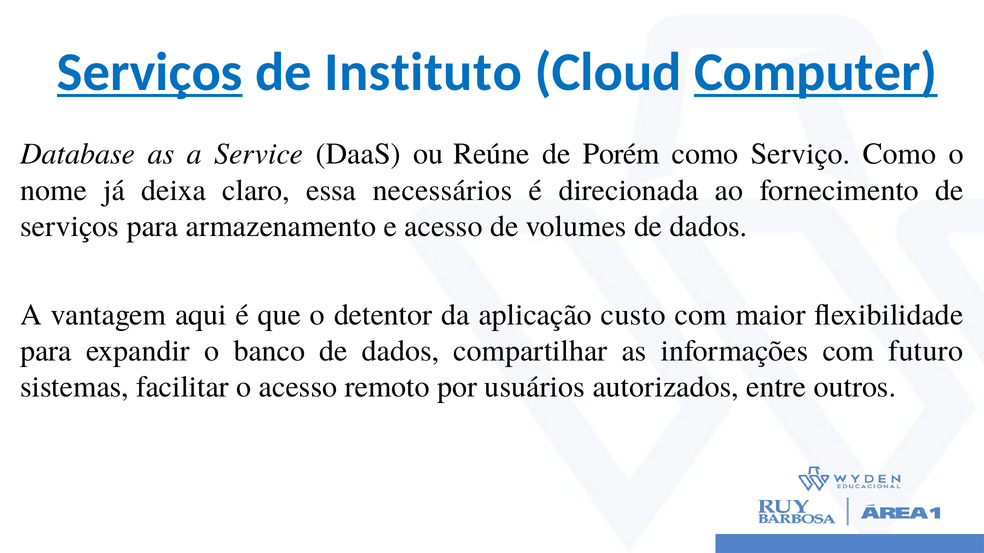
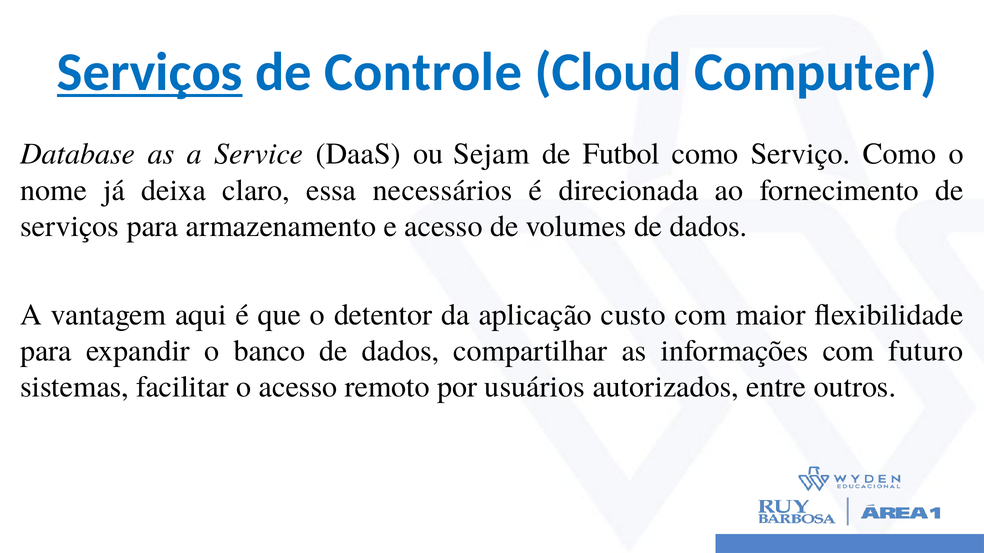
Instituto: Instituto -> Controle
Computer underline: present -> none
Reúne: Reúne -> Sejam
Porém: Porém -> Futbol
